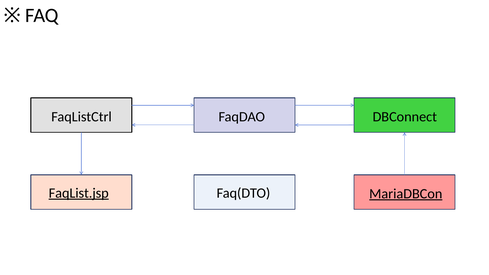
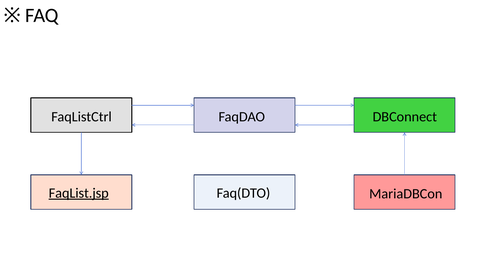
MariaDBCon underline: present -> none
